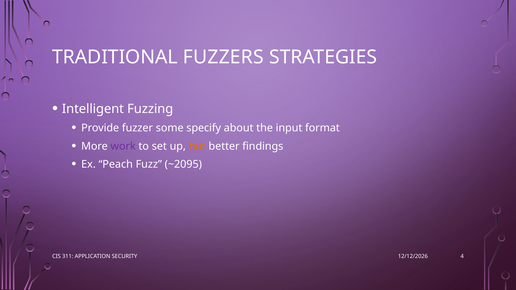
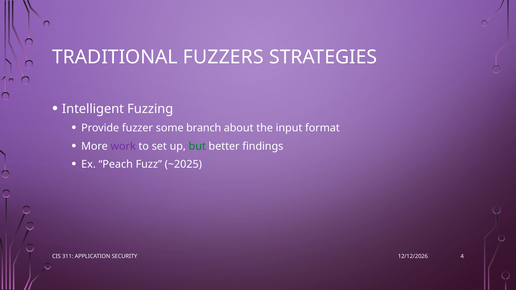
specify: specify -> branch
but colour: orange -> green
~2095: ~2095 -> ~2025
